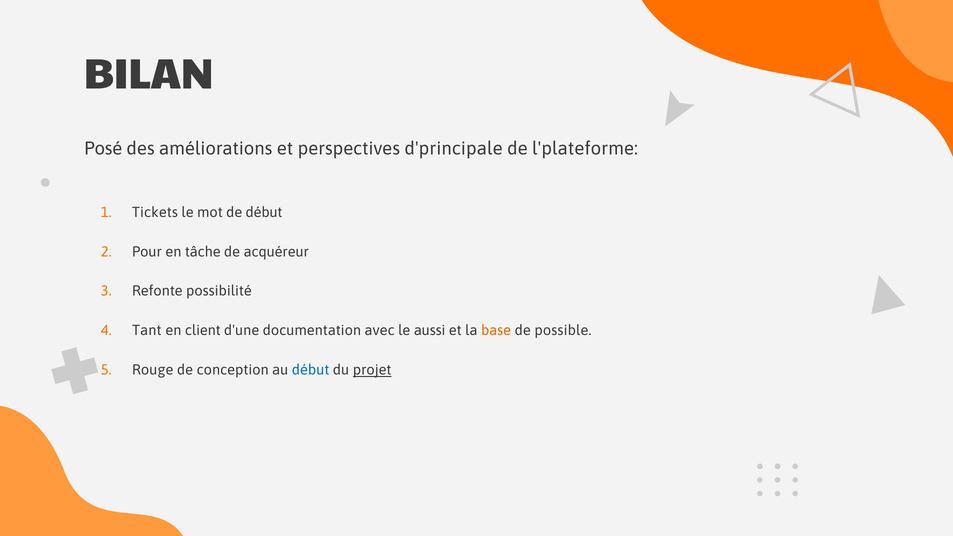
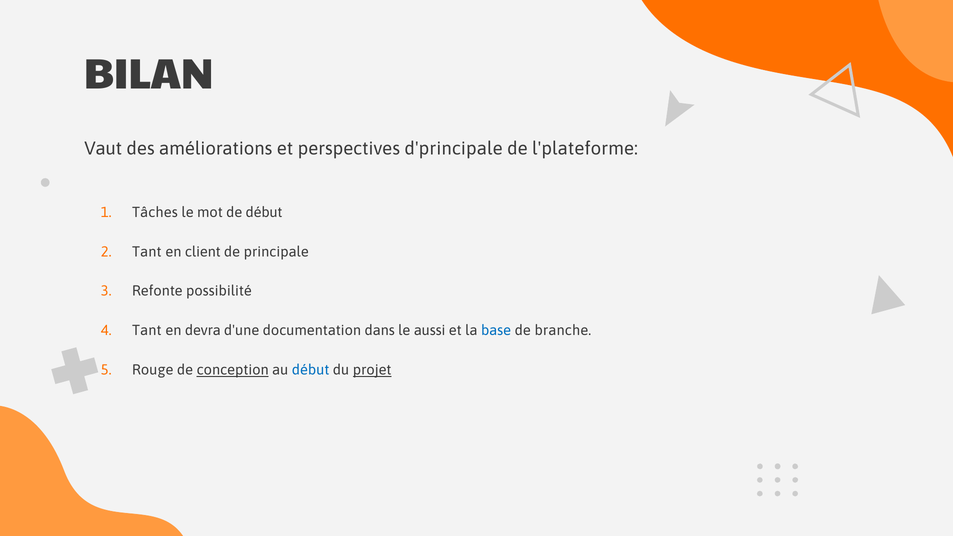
Posé: Posé -> Vaut
Tickets: Tickets -> Tâches
Pour at (147, 252): Pour -> Tant
tâche: tâche -> client
acquéreur: acquéreur -> principale
client: client -> devra
avec: avec -> dans
base colour: orange -> blue
possible: possible -> branche
conception underline: none -> present
